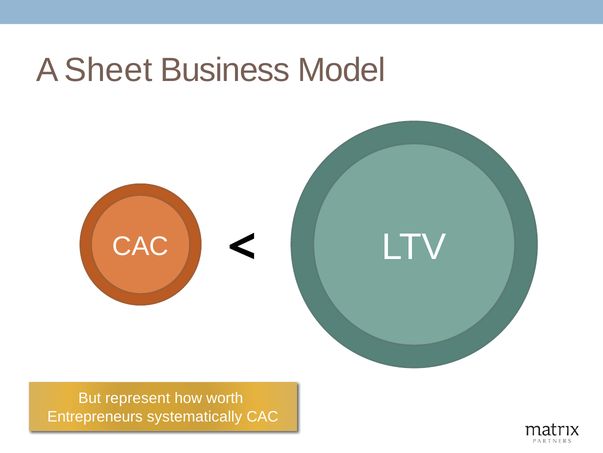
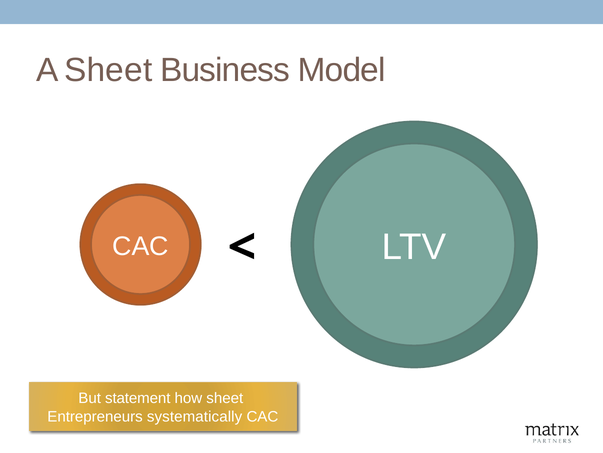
represent: represent -> statement
how worth: worth -> sheet
